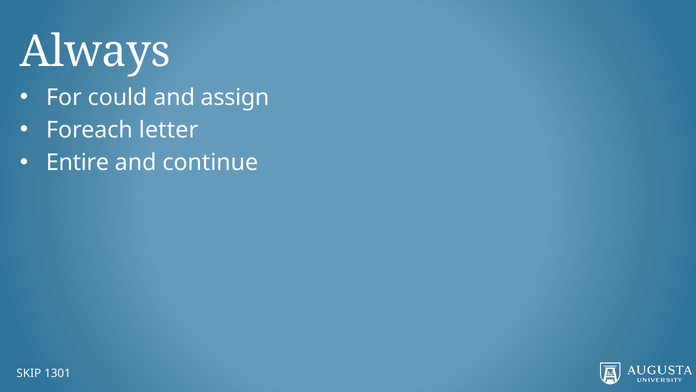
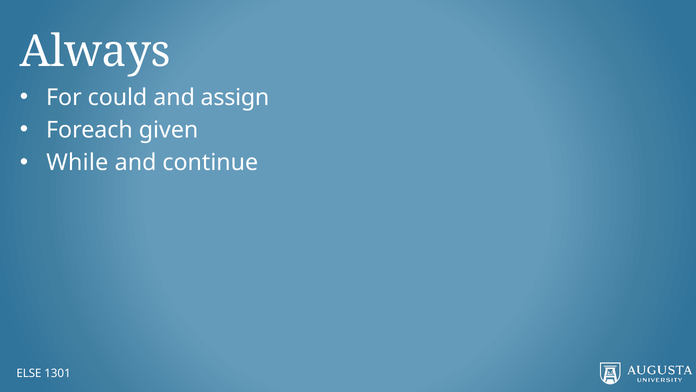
letter: letter -> given
Entire: Entire -> While
SKIP: SKIP -> ELSE
